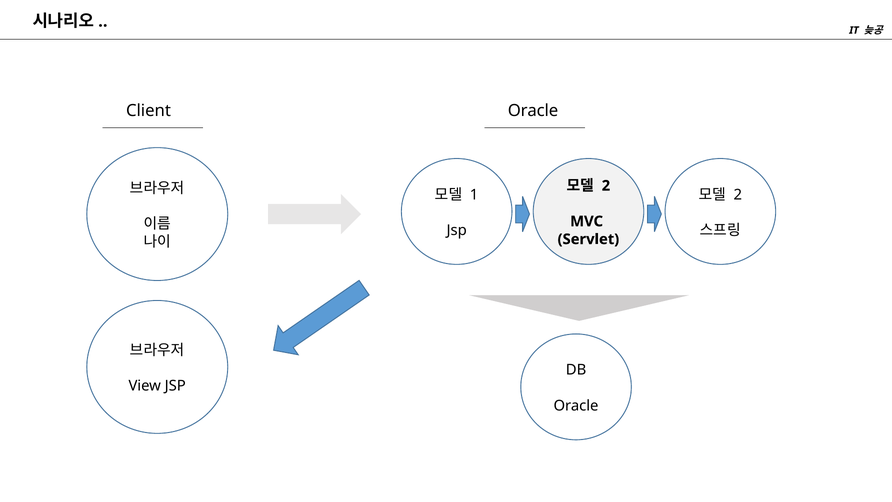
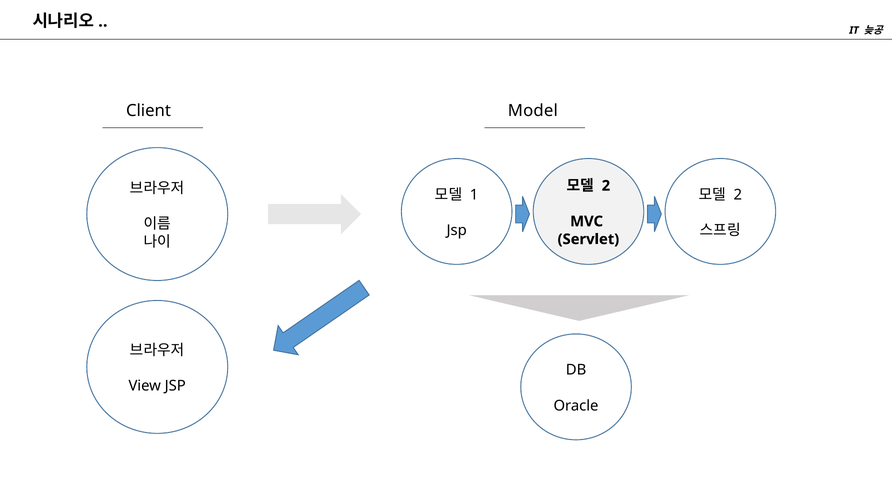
Oracle at (533, 111): Oracle -> Model
